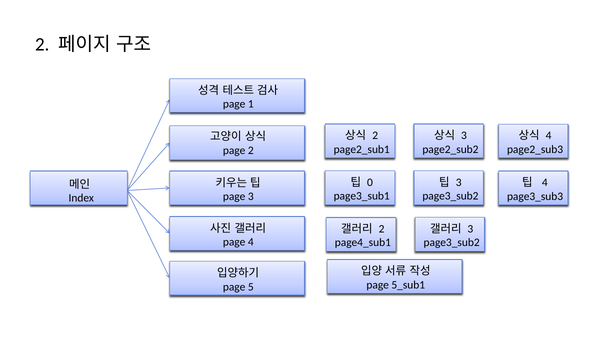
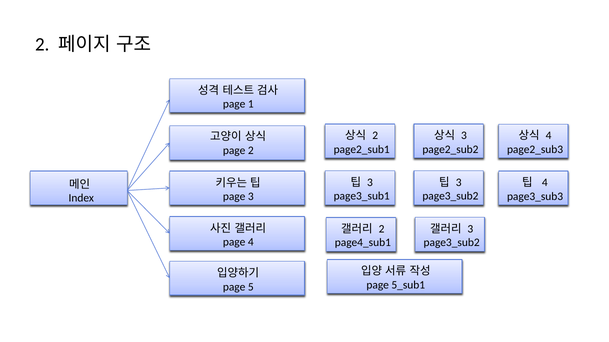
0 at (370, 183): 0 -> 3
